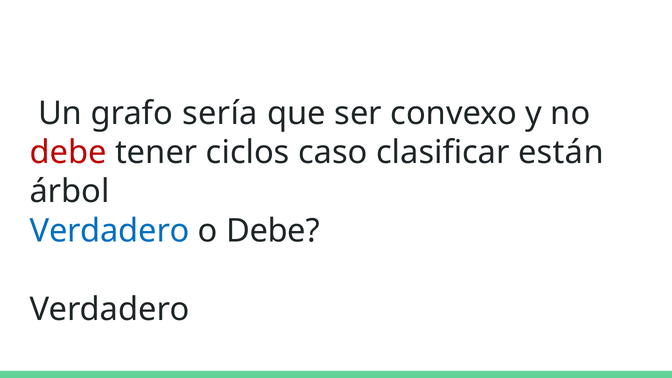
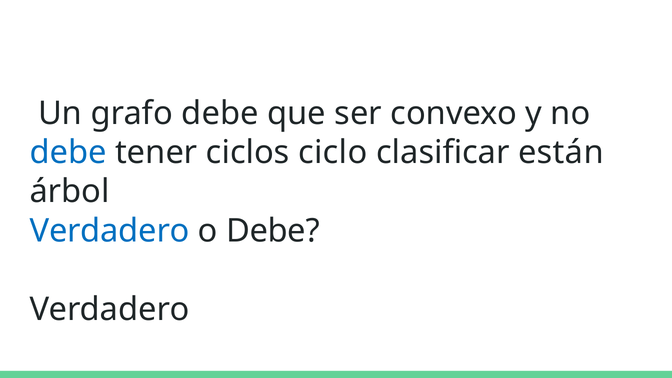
grafo sería: sería -> debe
debe at (68, 153) colour: red -> blue
caso: caso -> ciclo
